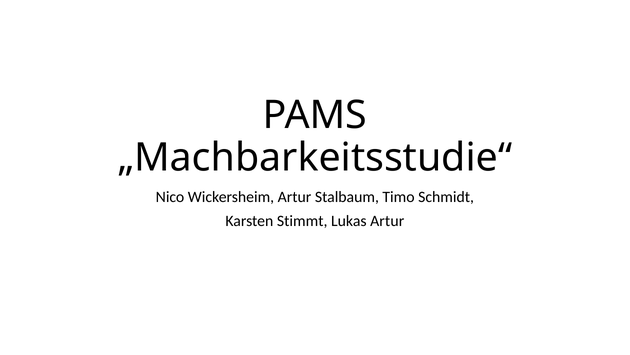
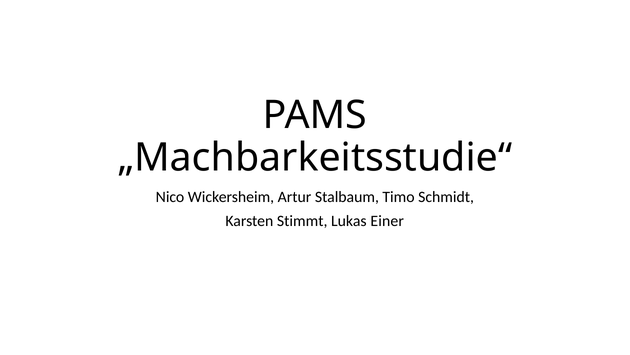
Lukas Artur: Artur -> Einer
